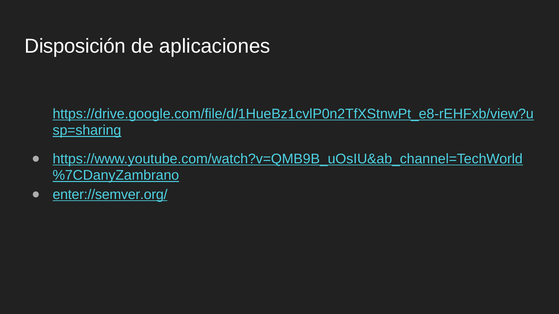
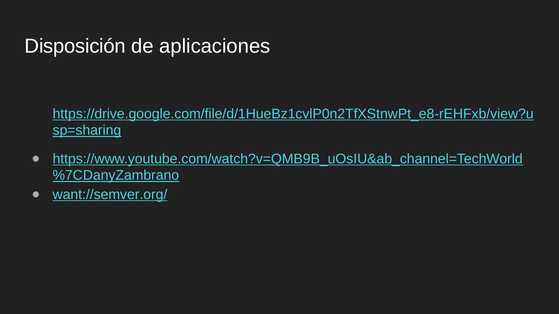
enter://semver.org/: enter://semver.org/ -> want://semver.org/
